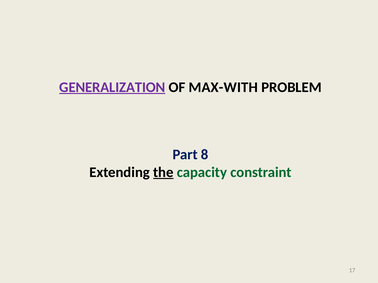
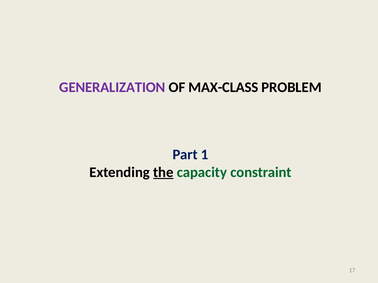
GENERALIZATION underline: present -> none
MAX-WITH: MAX-WITH -> MAX-CLASS
8: 8 -> 1
